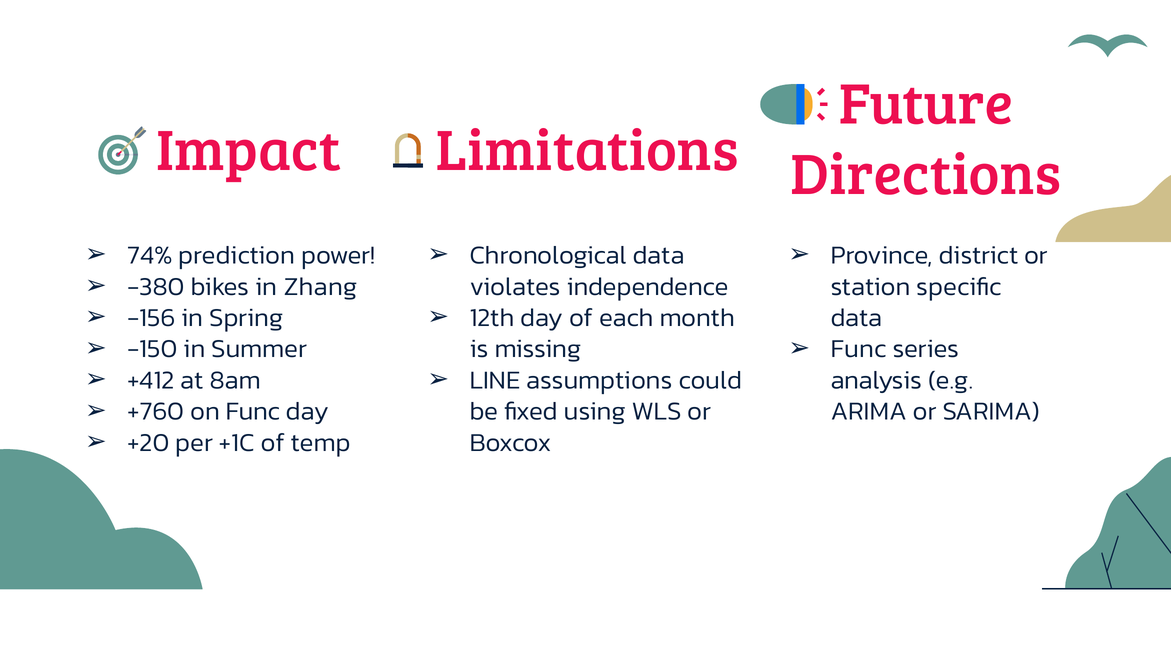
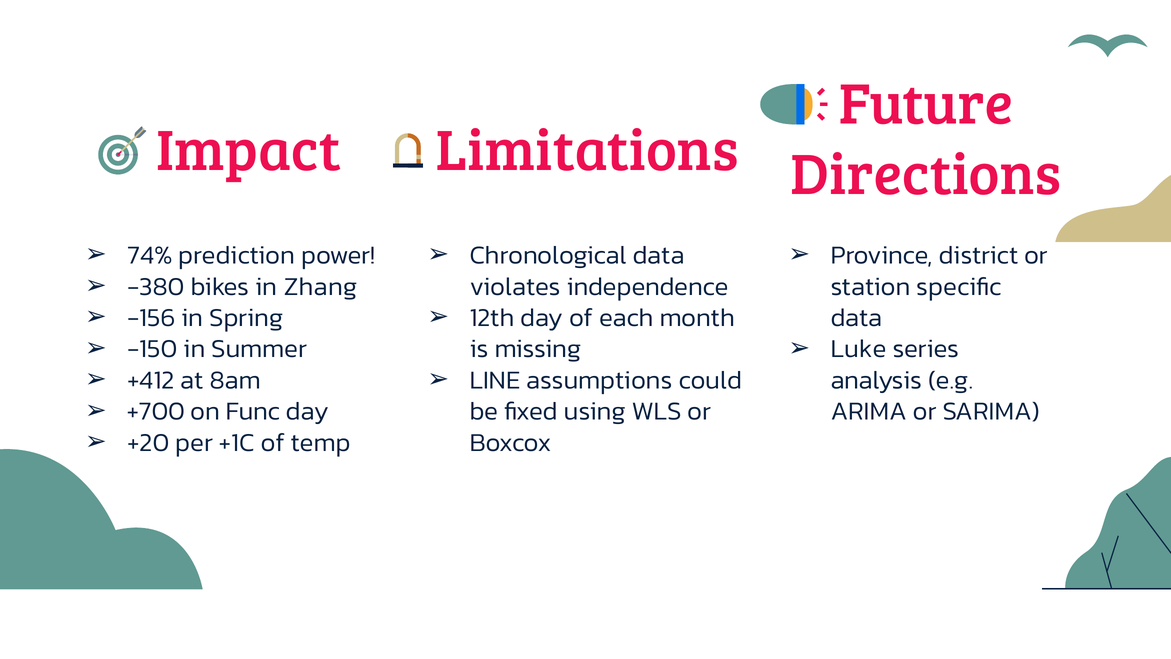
Func at (859, 349): Func -> Luke
+760: +760 -> +700
